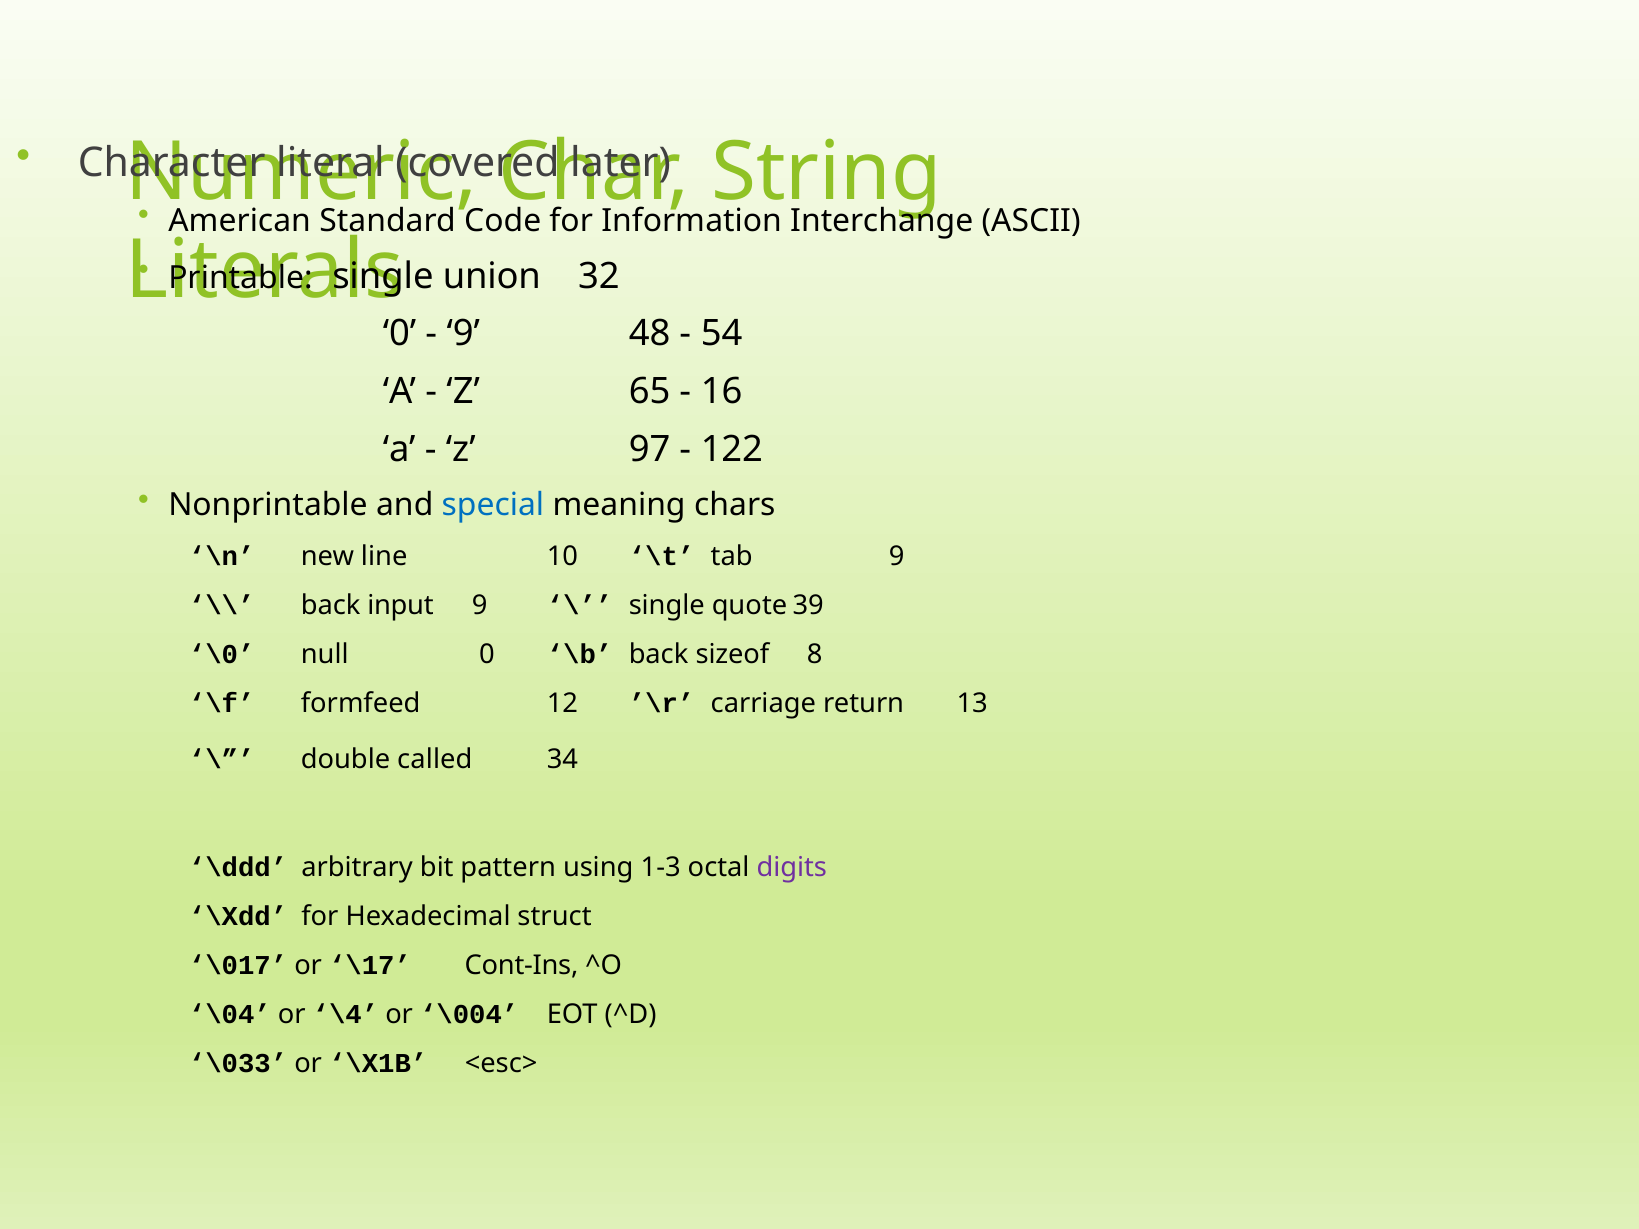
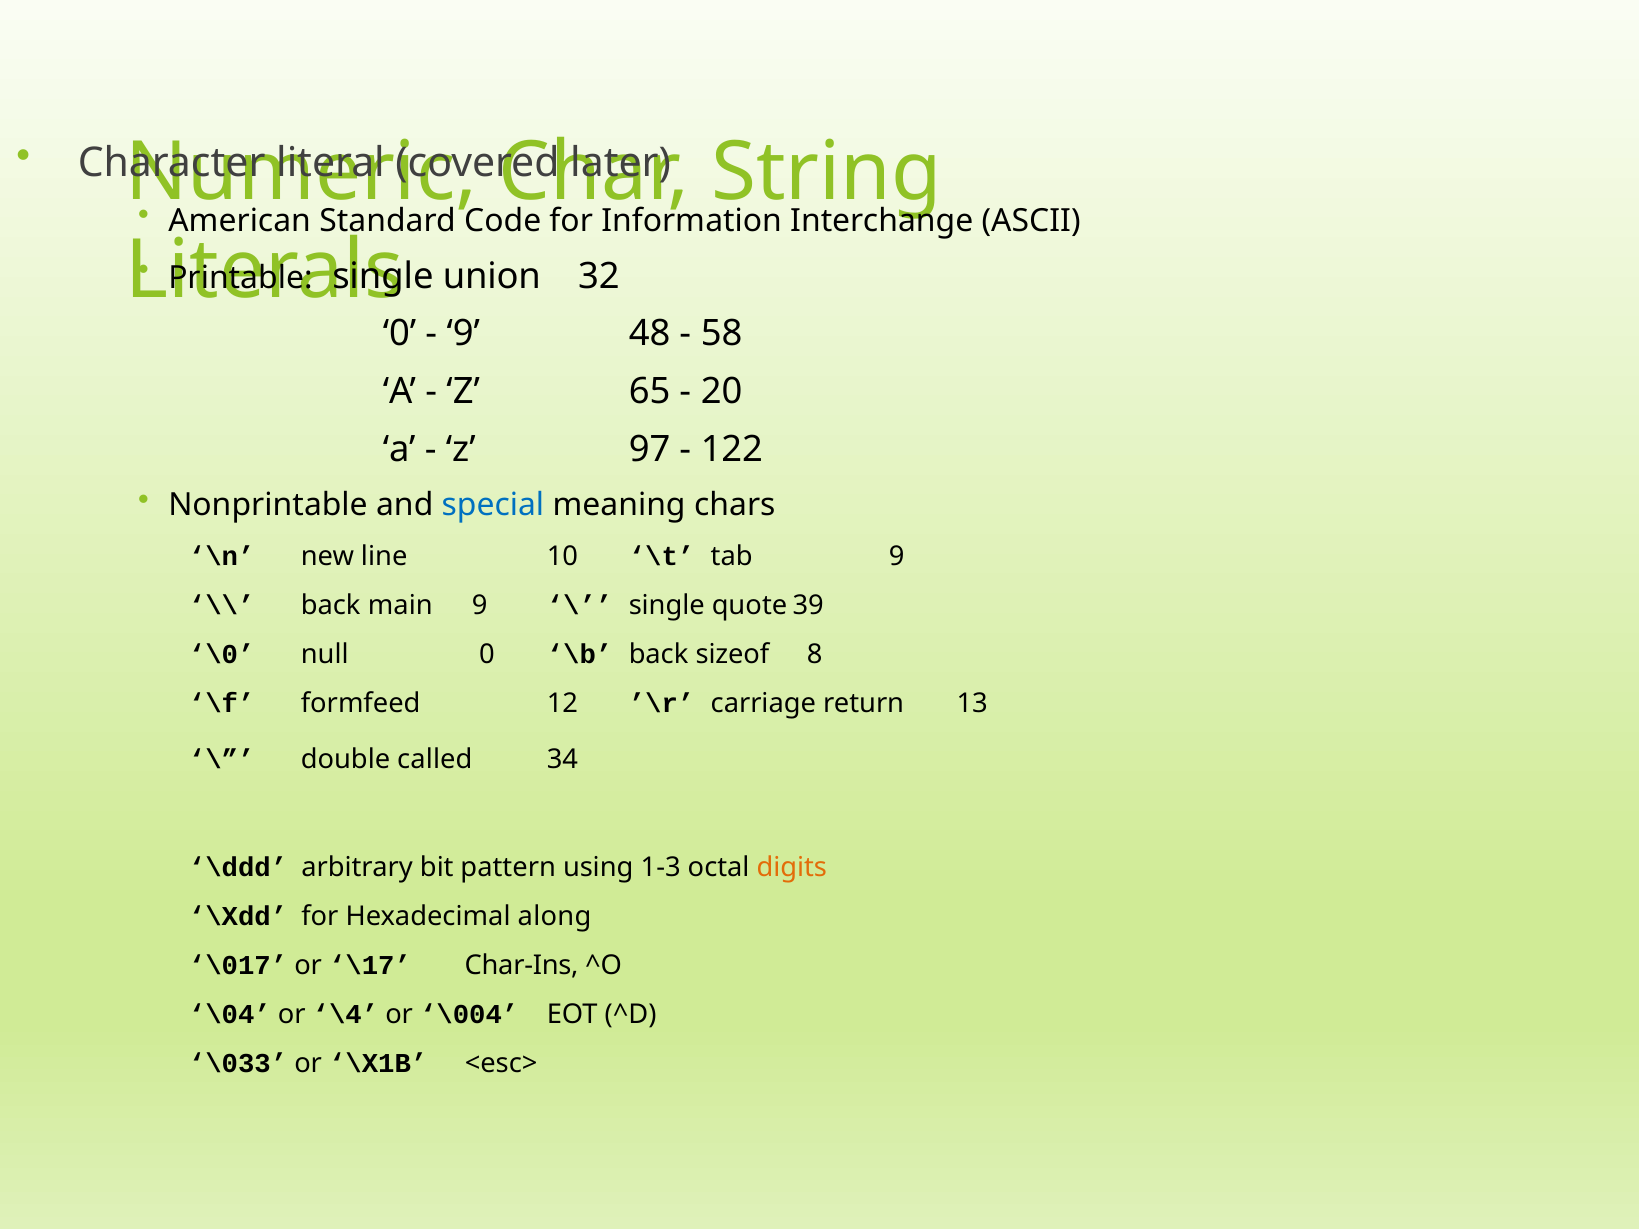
54: 54 -> 58
16: 16 -> 20
input: input -> main
digits colour: purple -> orange
struct: struct -> along
Cont-Ins: Cont-Ins -> Char-Ins
